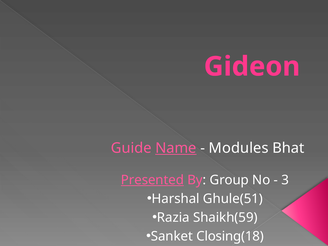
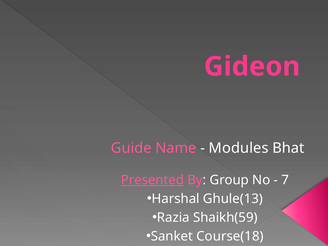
Name underline: present -> none
3: 3 -> 7
Ghule(51: Ghule(51 -> Ghule(13
Closing(18: Closing(18 -> Course(18
